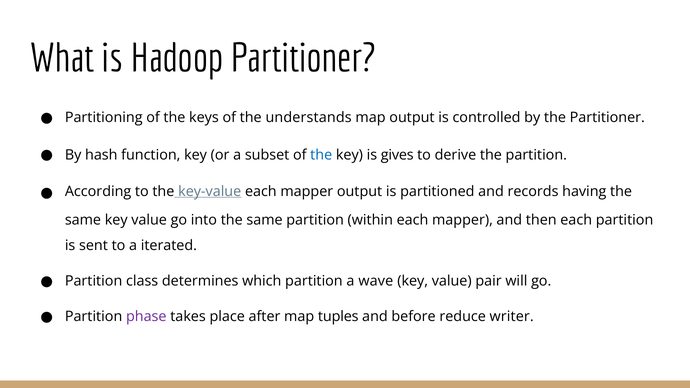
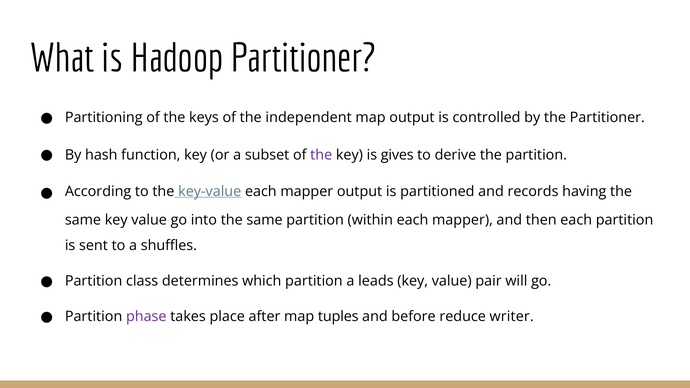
understands: understands -> independent
the at (321, 155) colour: blue -> purple
iterated: iterated -> shuffles
wave: wave -> leads
